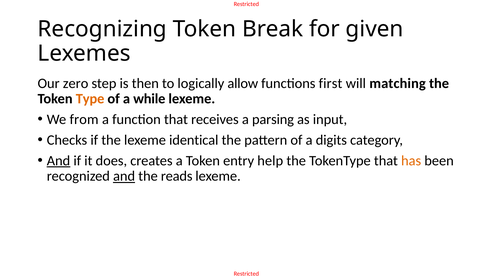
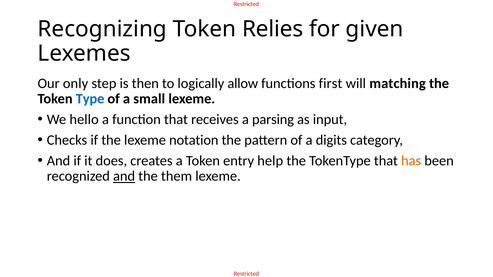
Break: Break -> Relies
zero: zero -> only
Type colour: orange -> blue
while: while -> small
from: from -> hello
identical: identical -> notation
And at (59, 161) underline: present -> none
reads: reads -> them
